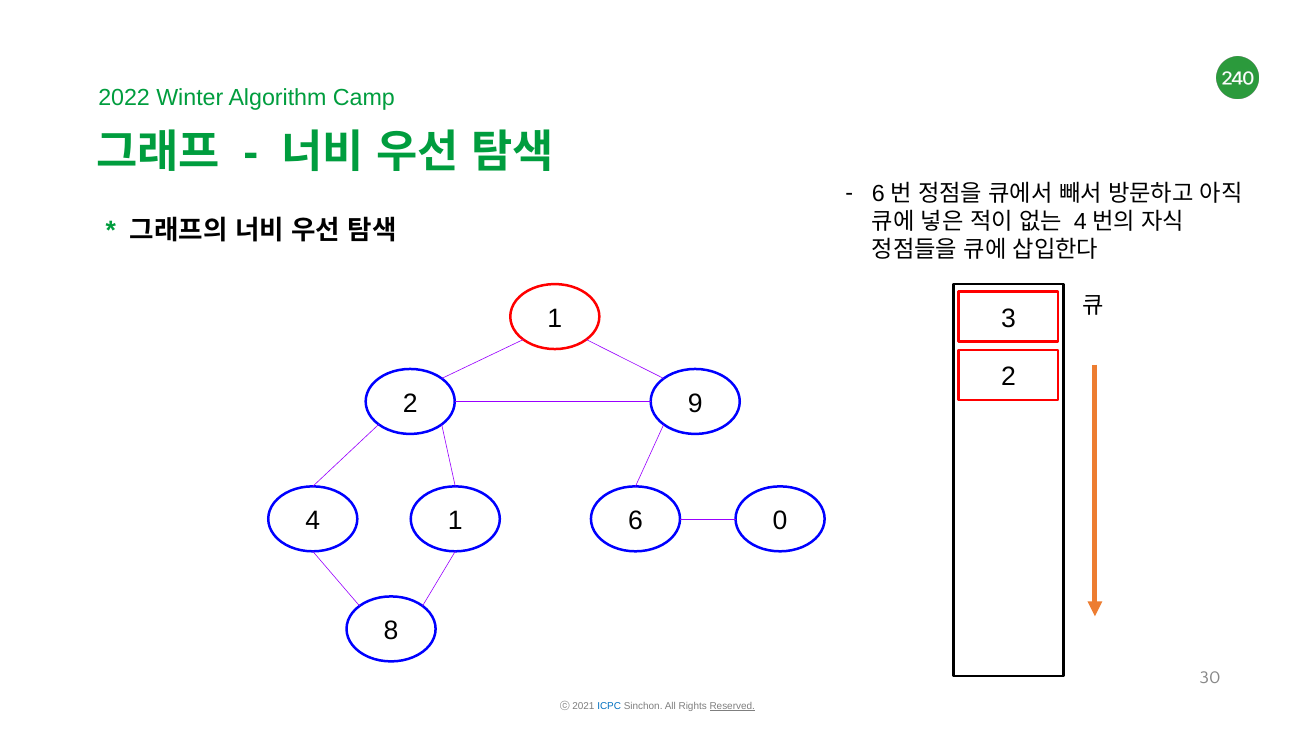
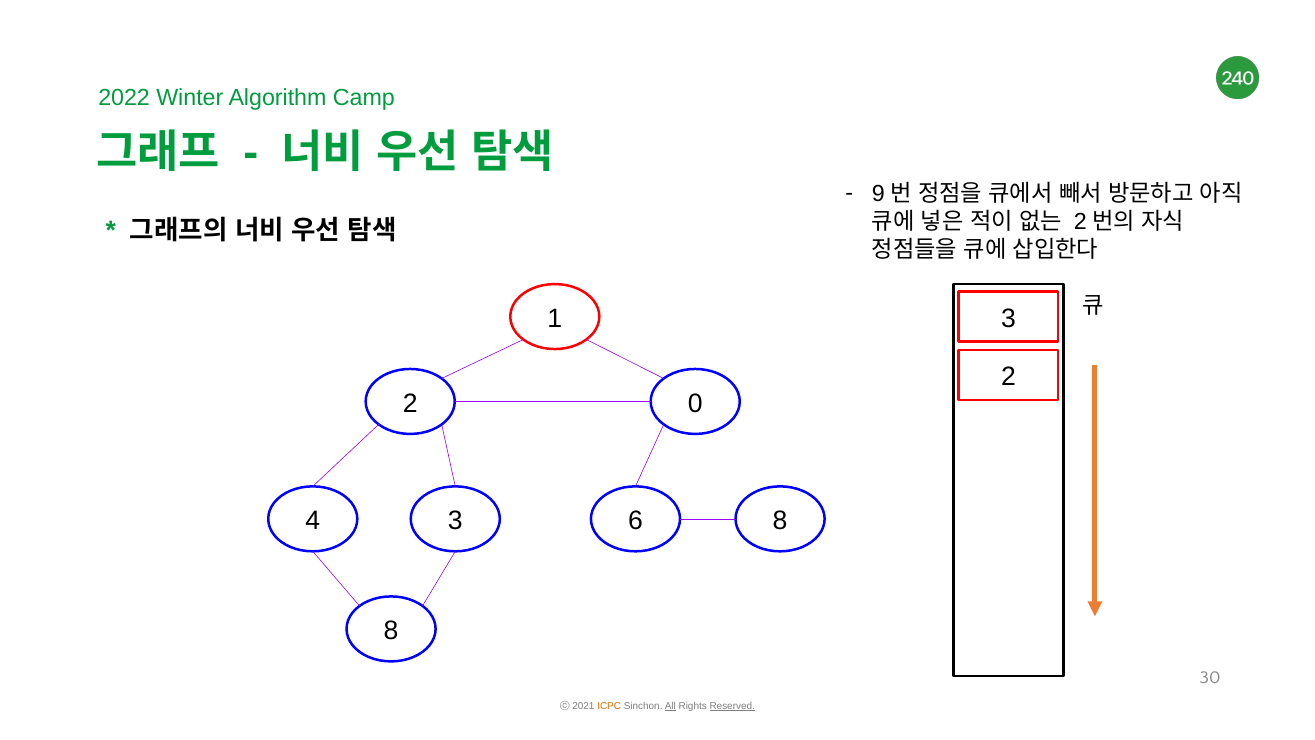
6 at (878, 194): 6 -> 9
4 at (1080, 222): 4 -> 2
9: 9 -> 0
4 1: 1 -> 3
6 0: 0 -> 8
ICPC colour: blue -> orange
All underline: none -> present
